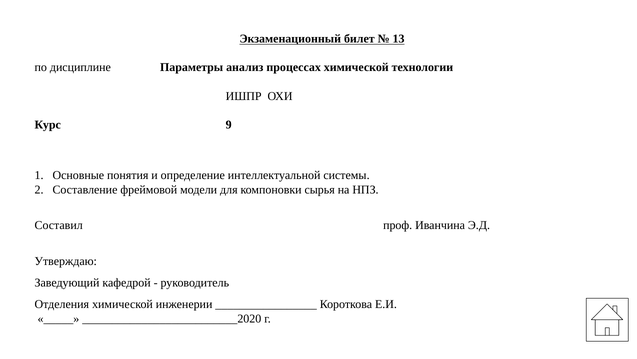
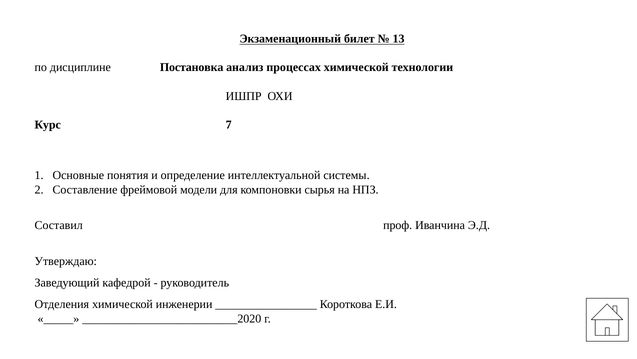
Параметры: Параметры -> Постановка
9: 9 -> 7
